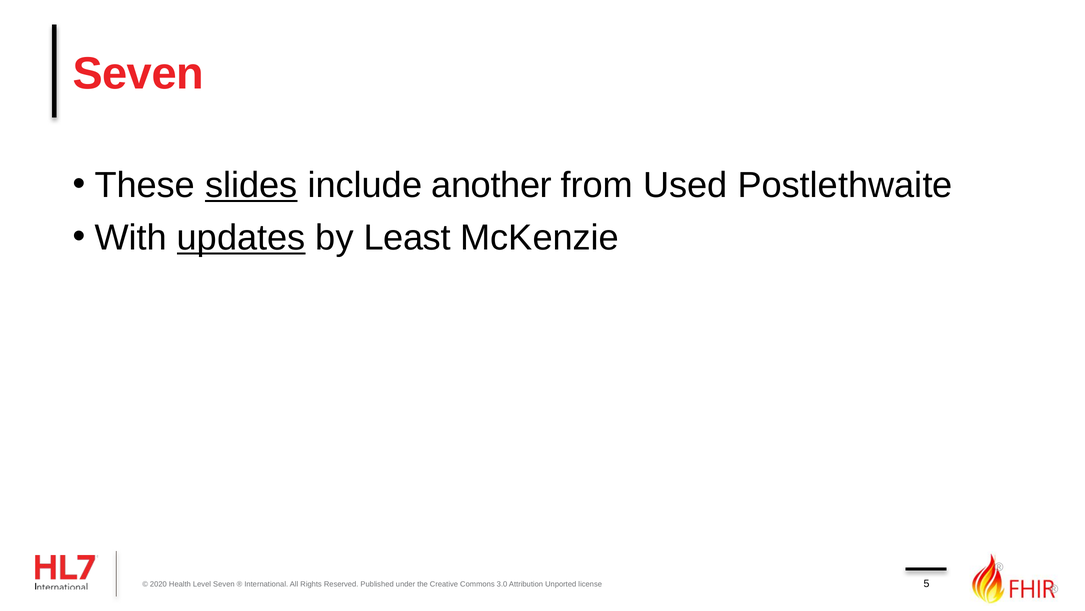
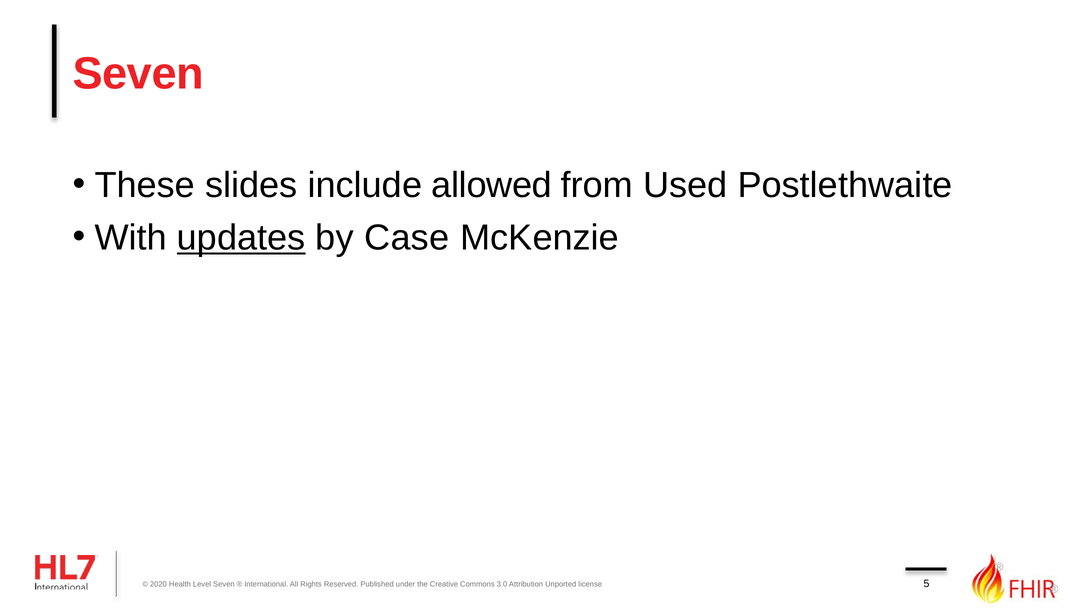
slides underline: present -> none
another: another -> allowed
Least: Least -> Case
